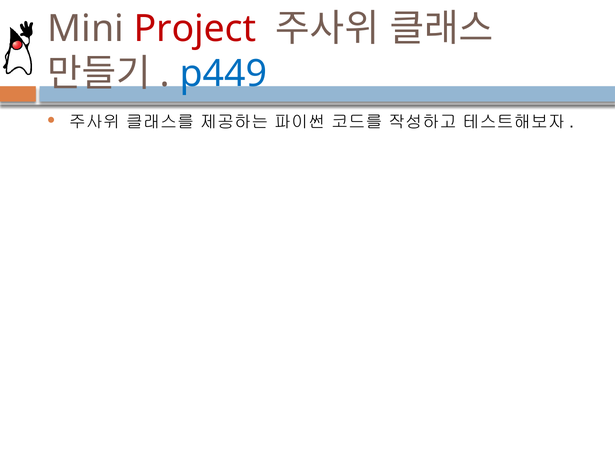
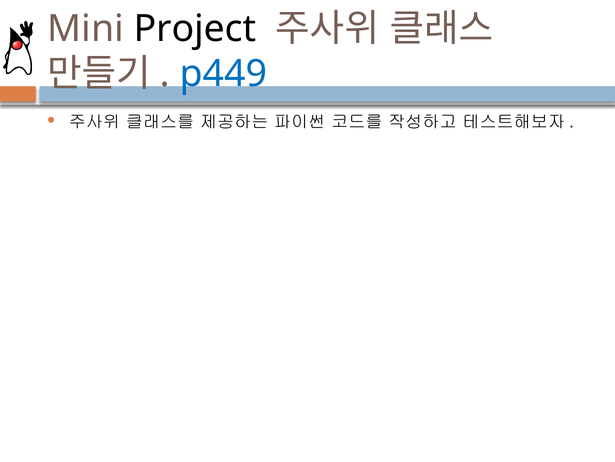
Project colour: red -> black
